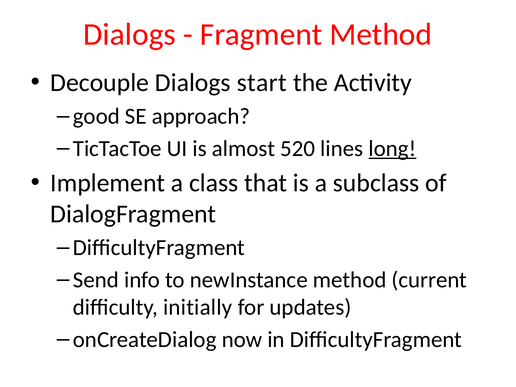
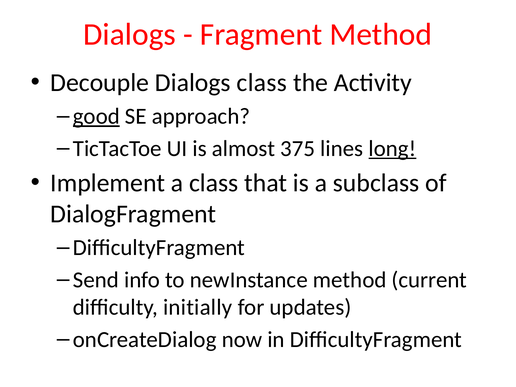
Dialogs start: start -> class
good underline: none -> present
520: 520 -> 375
